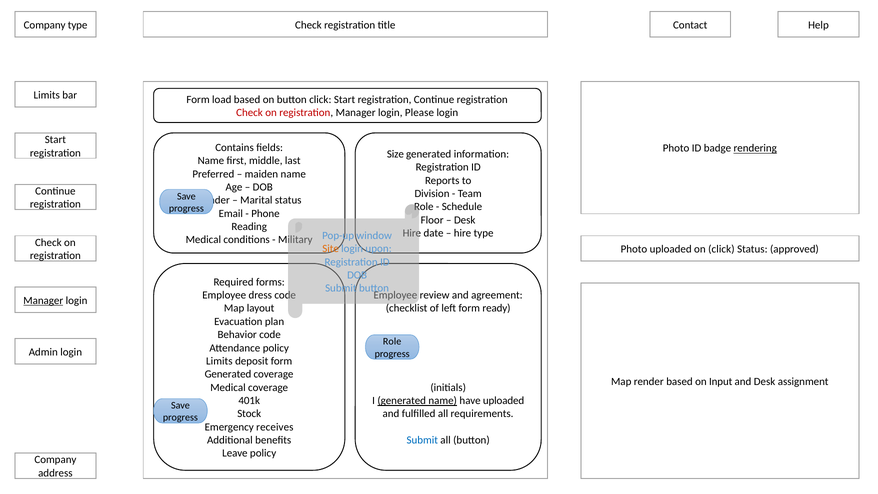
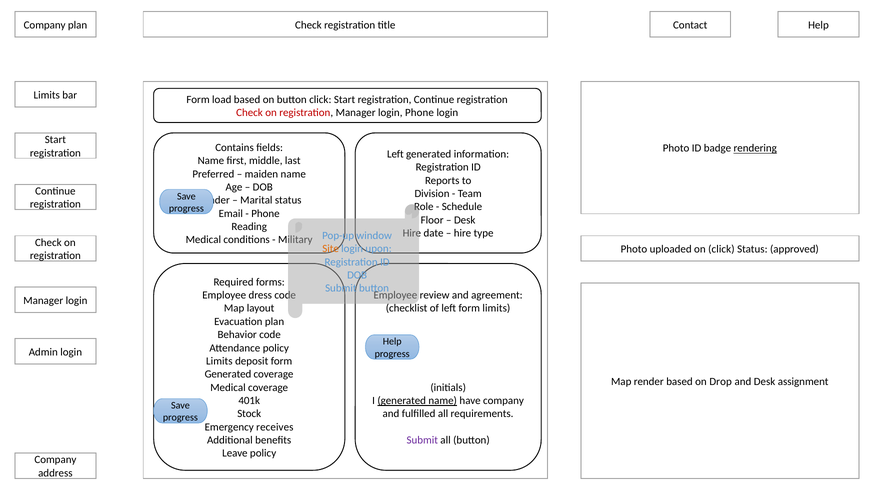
Company type: type -> plan
login Please: Please -> Phone
Size at (395, 154): Size -> Left
Manager at (43, 301) underline: present -> none
form ready: ready -> limits
Role at (392, 342): Role -> Help
Input: Input -> Drop
have uploaded: uploaded -> company
Submit at (422, 440) colour: blue -> purple
